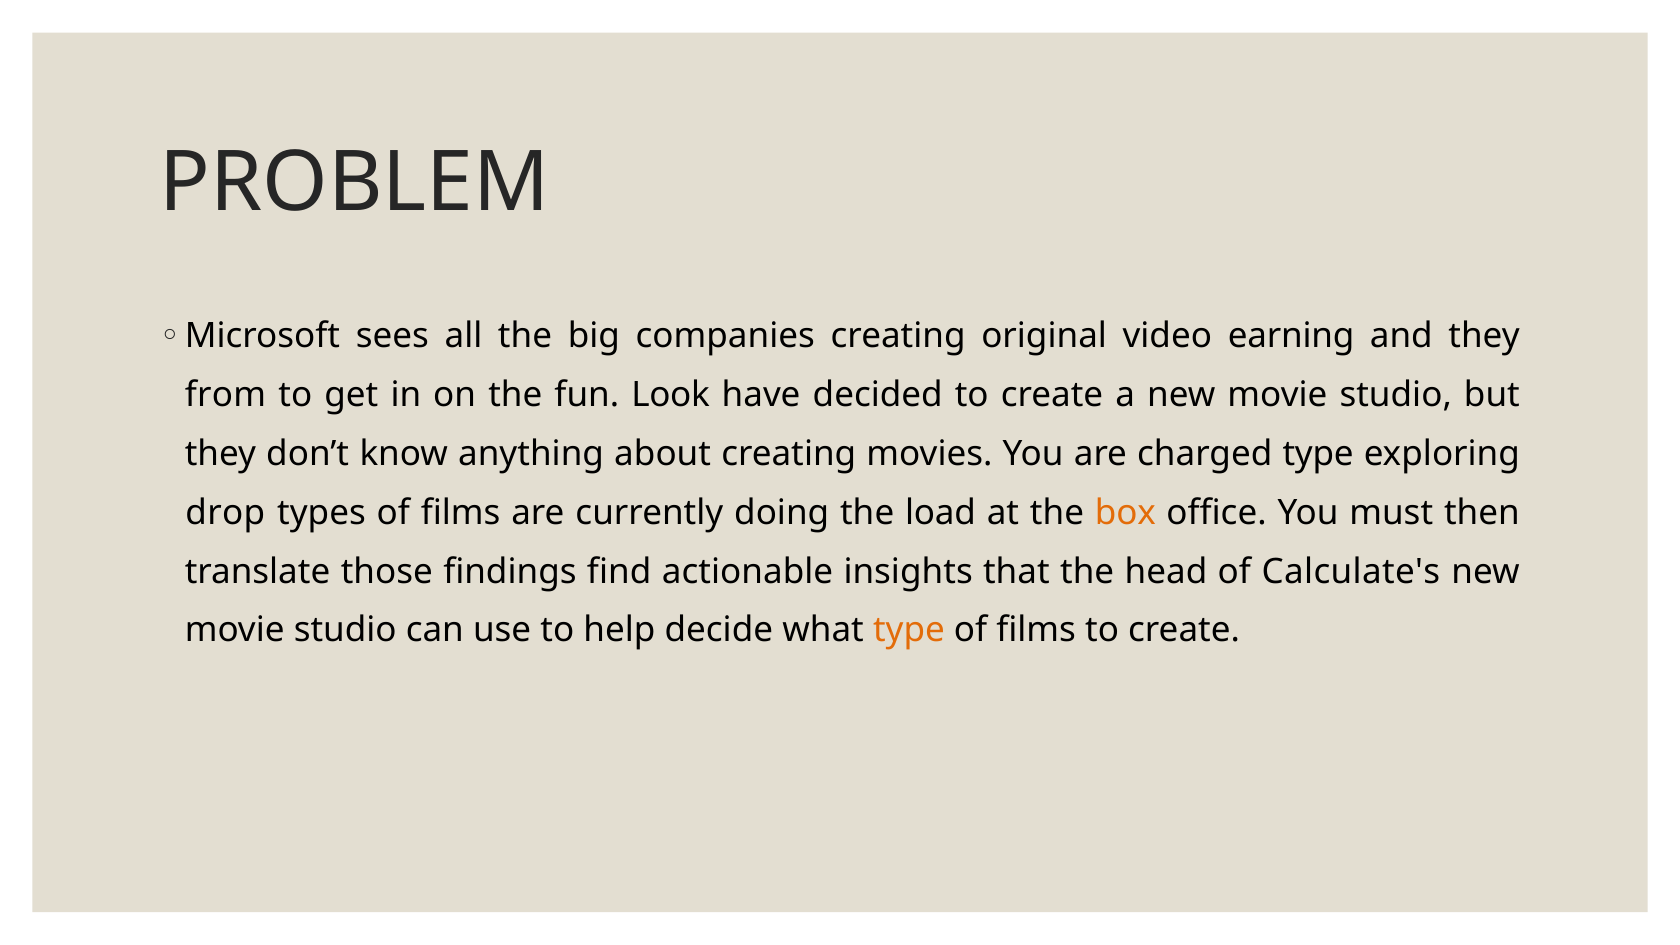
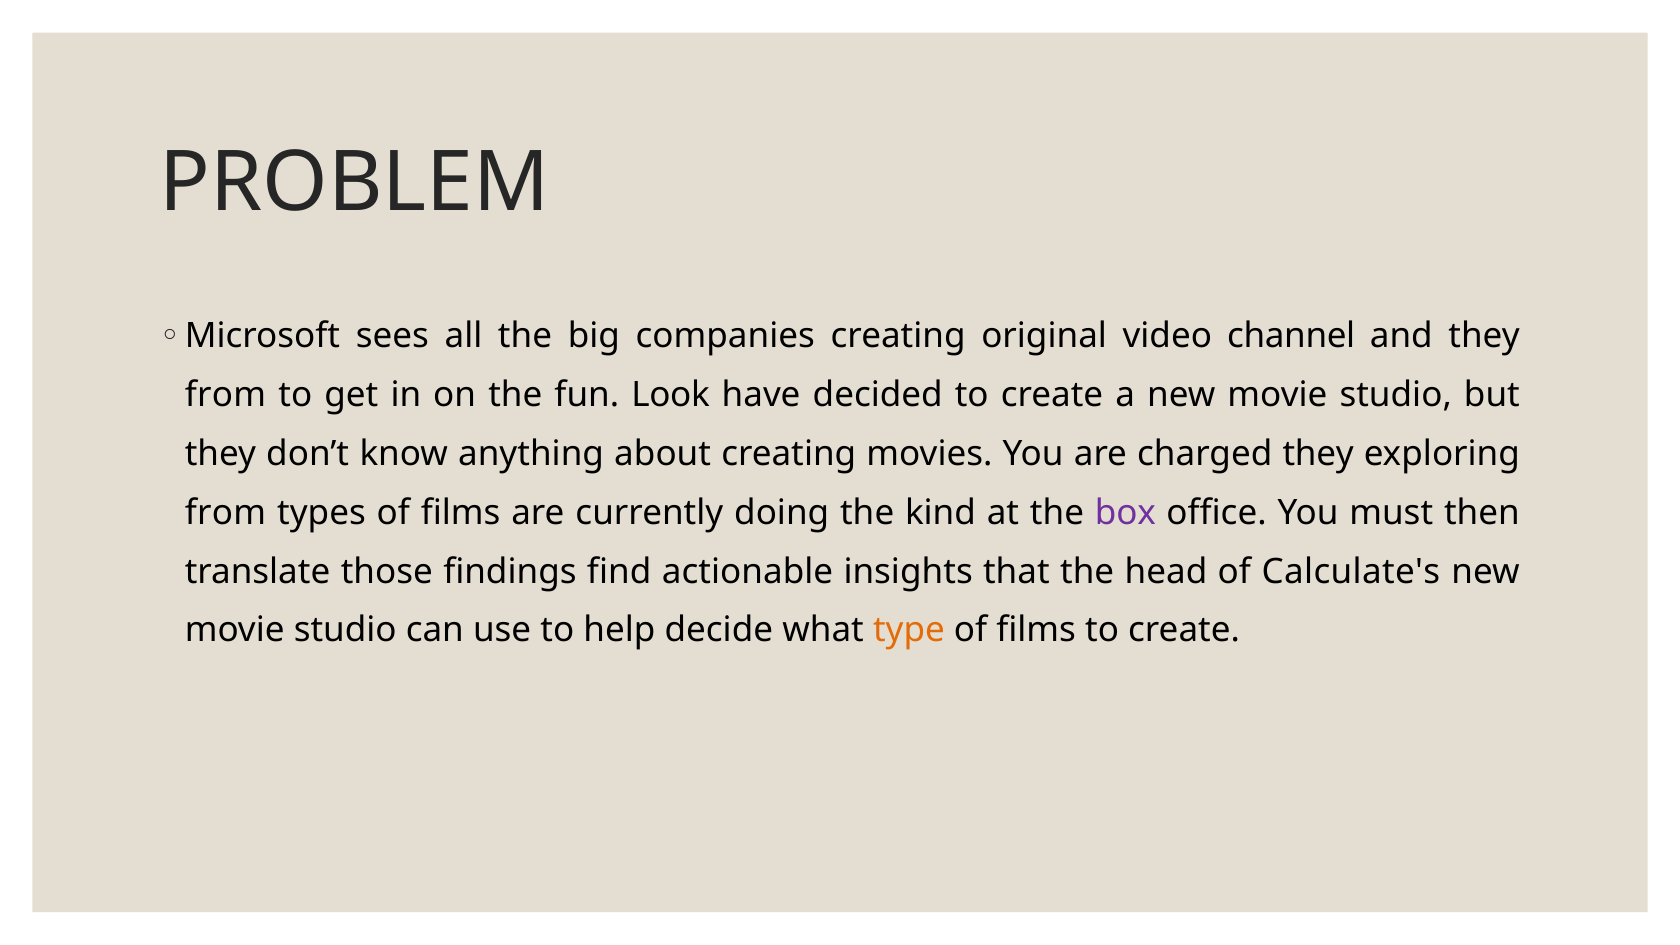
earning: earning -> channel
charged type: type -> they
drop at (225, 513): drop -> from
load: load -> kind
box colour: orange -> purple
